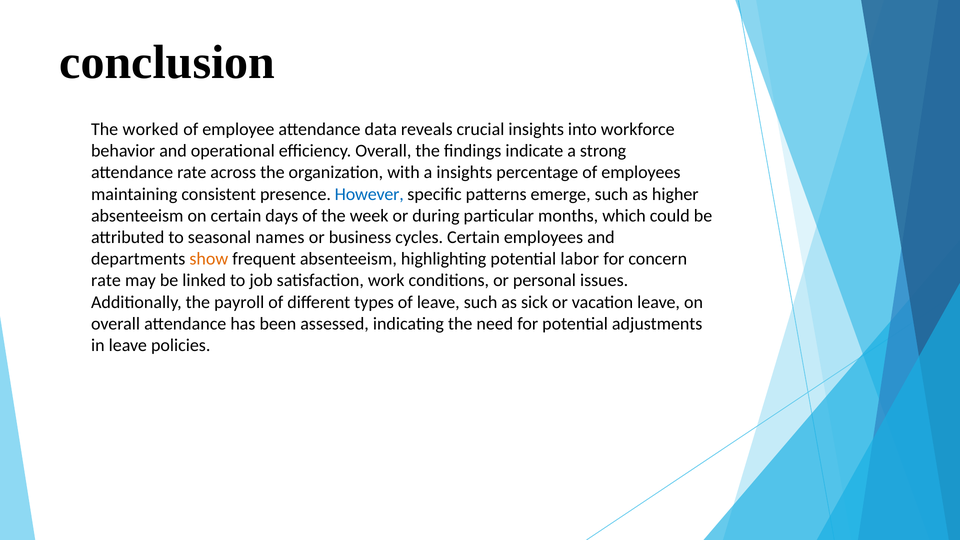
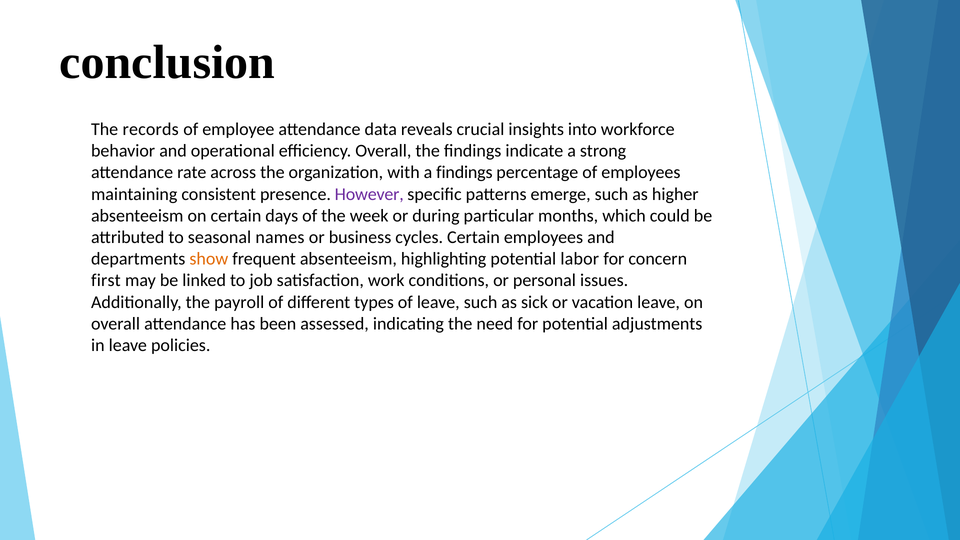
worked: worked -> records
a insights: insights -> findings
However colour: blue -> purple
rate at (106, 280): rate -> first
